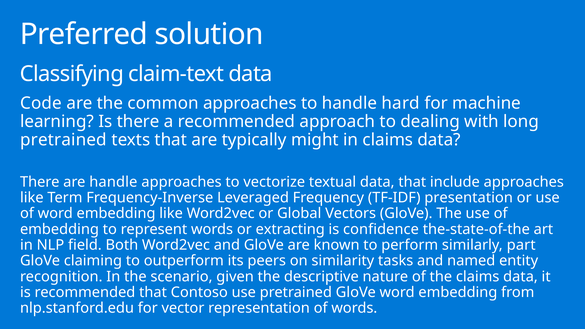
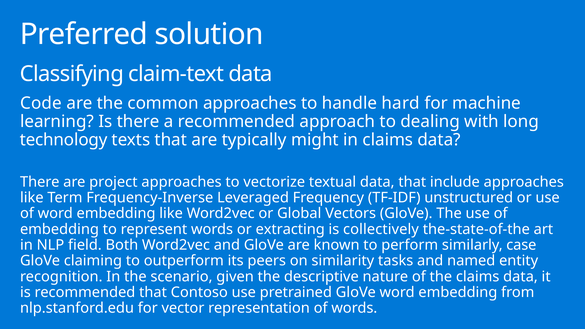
pretrained at (63, 140): pretrained -> technology
are handle: handle -> project
presentation: presentation -> unstructured
confidence: confidence -> collectively
part: part -> case
